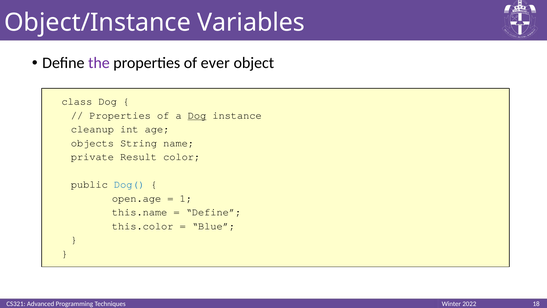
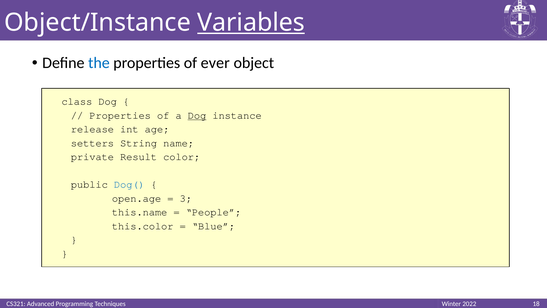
Variables underline: none -> present
the colour: purple -> blue
cleanup: cleanup -> release
objects: objects -> setters
1: 1 -> 3
Define at (213, 212): Define -> People
